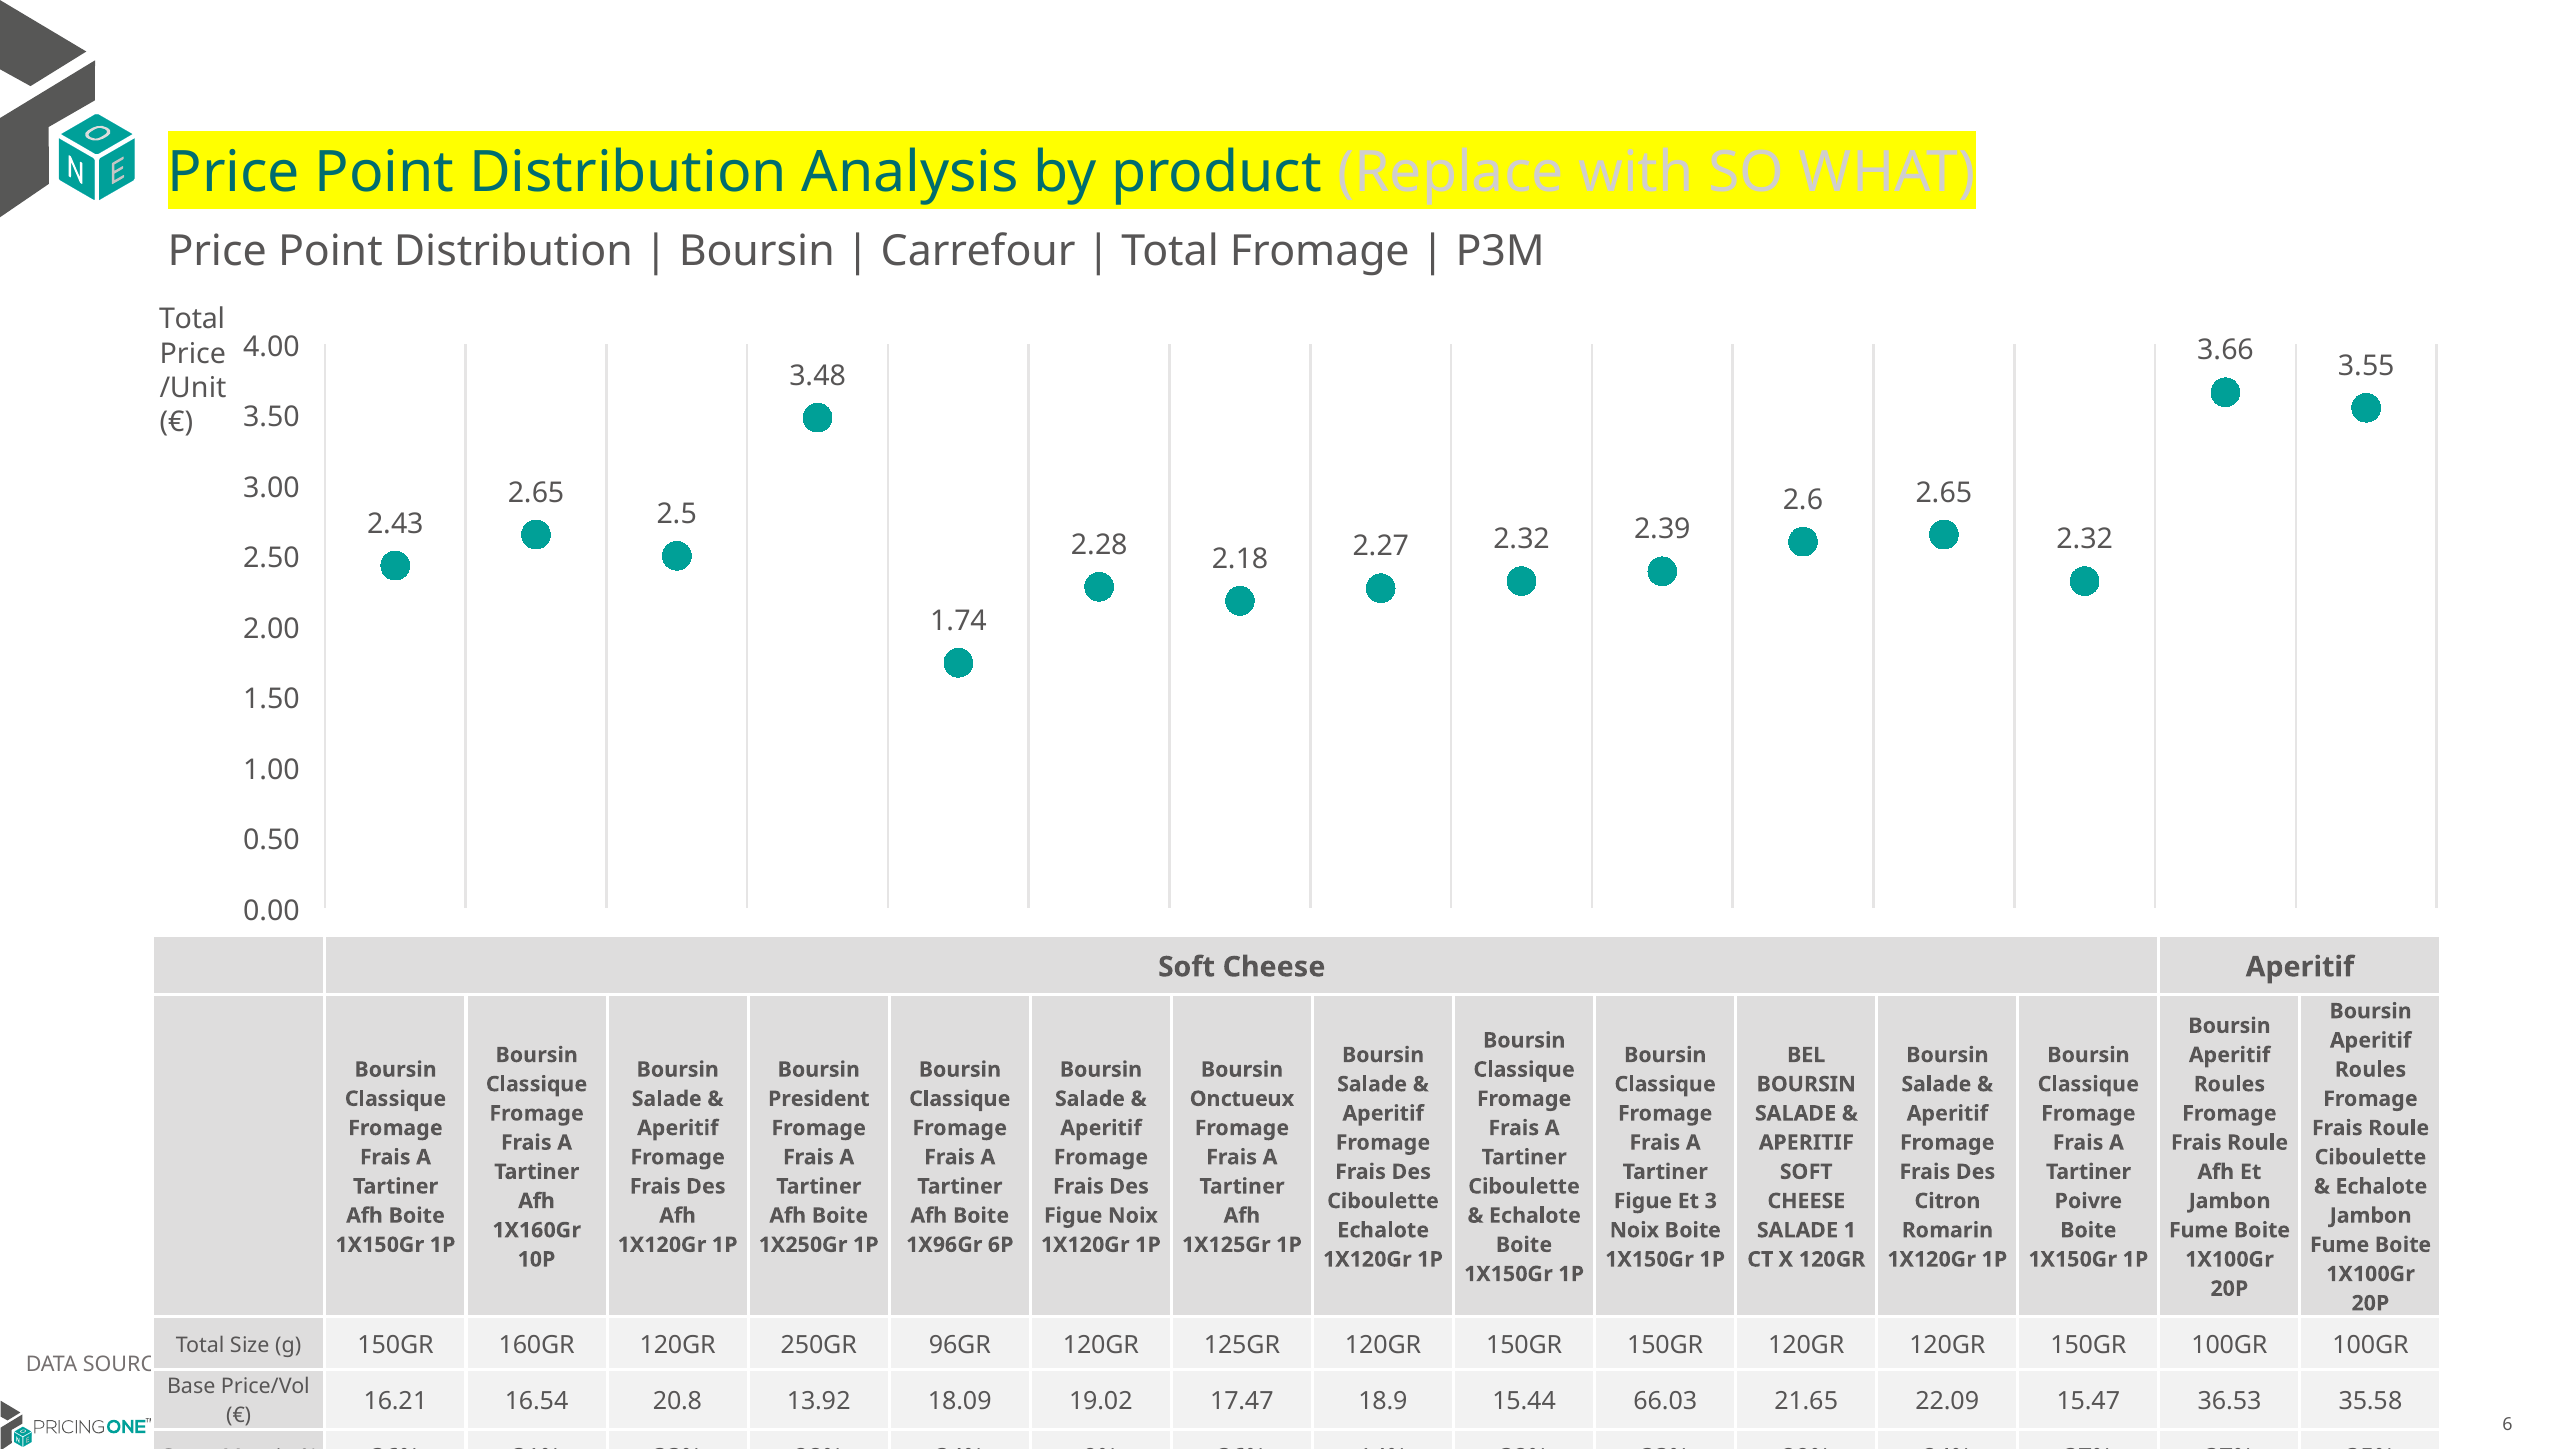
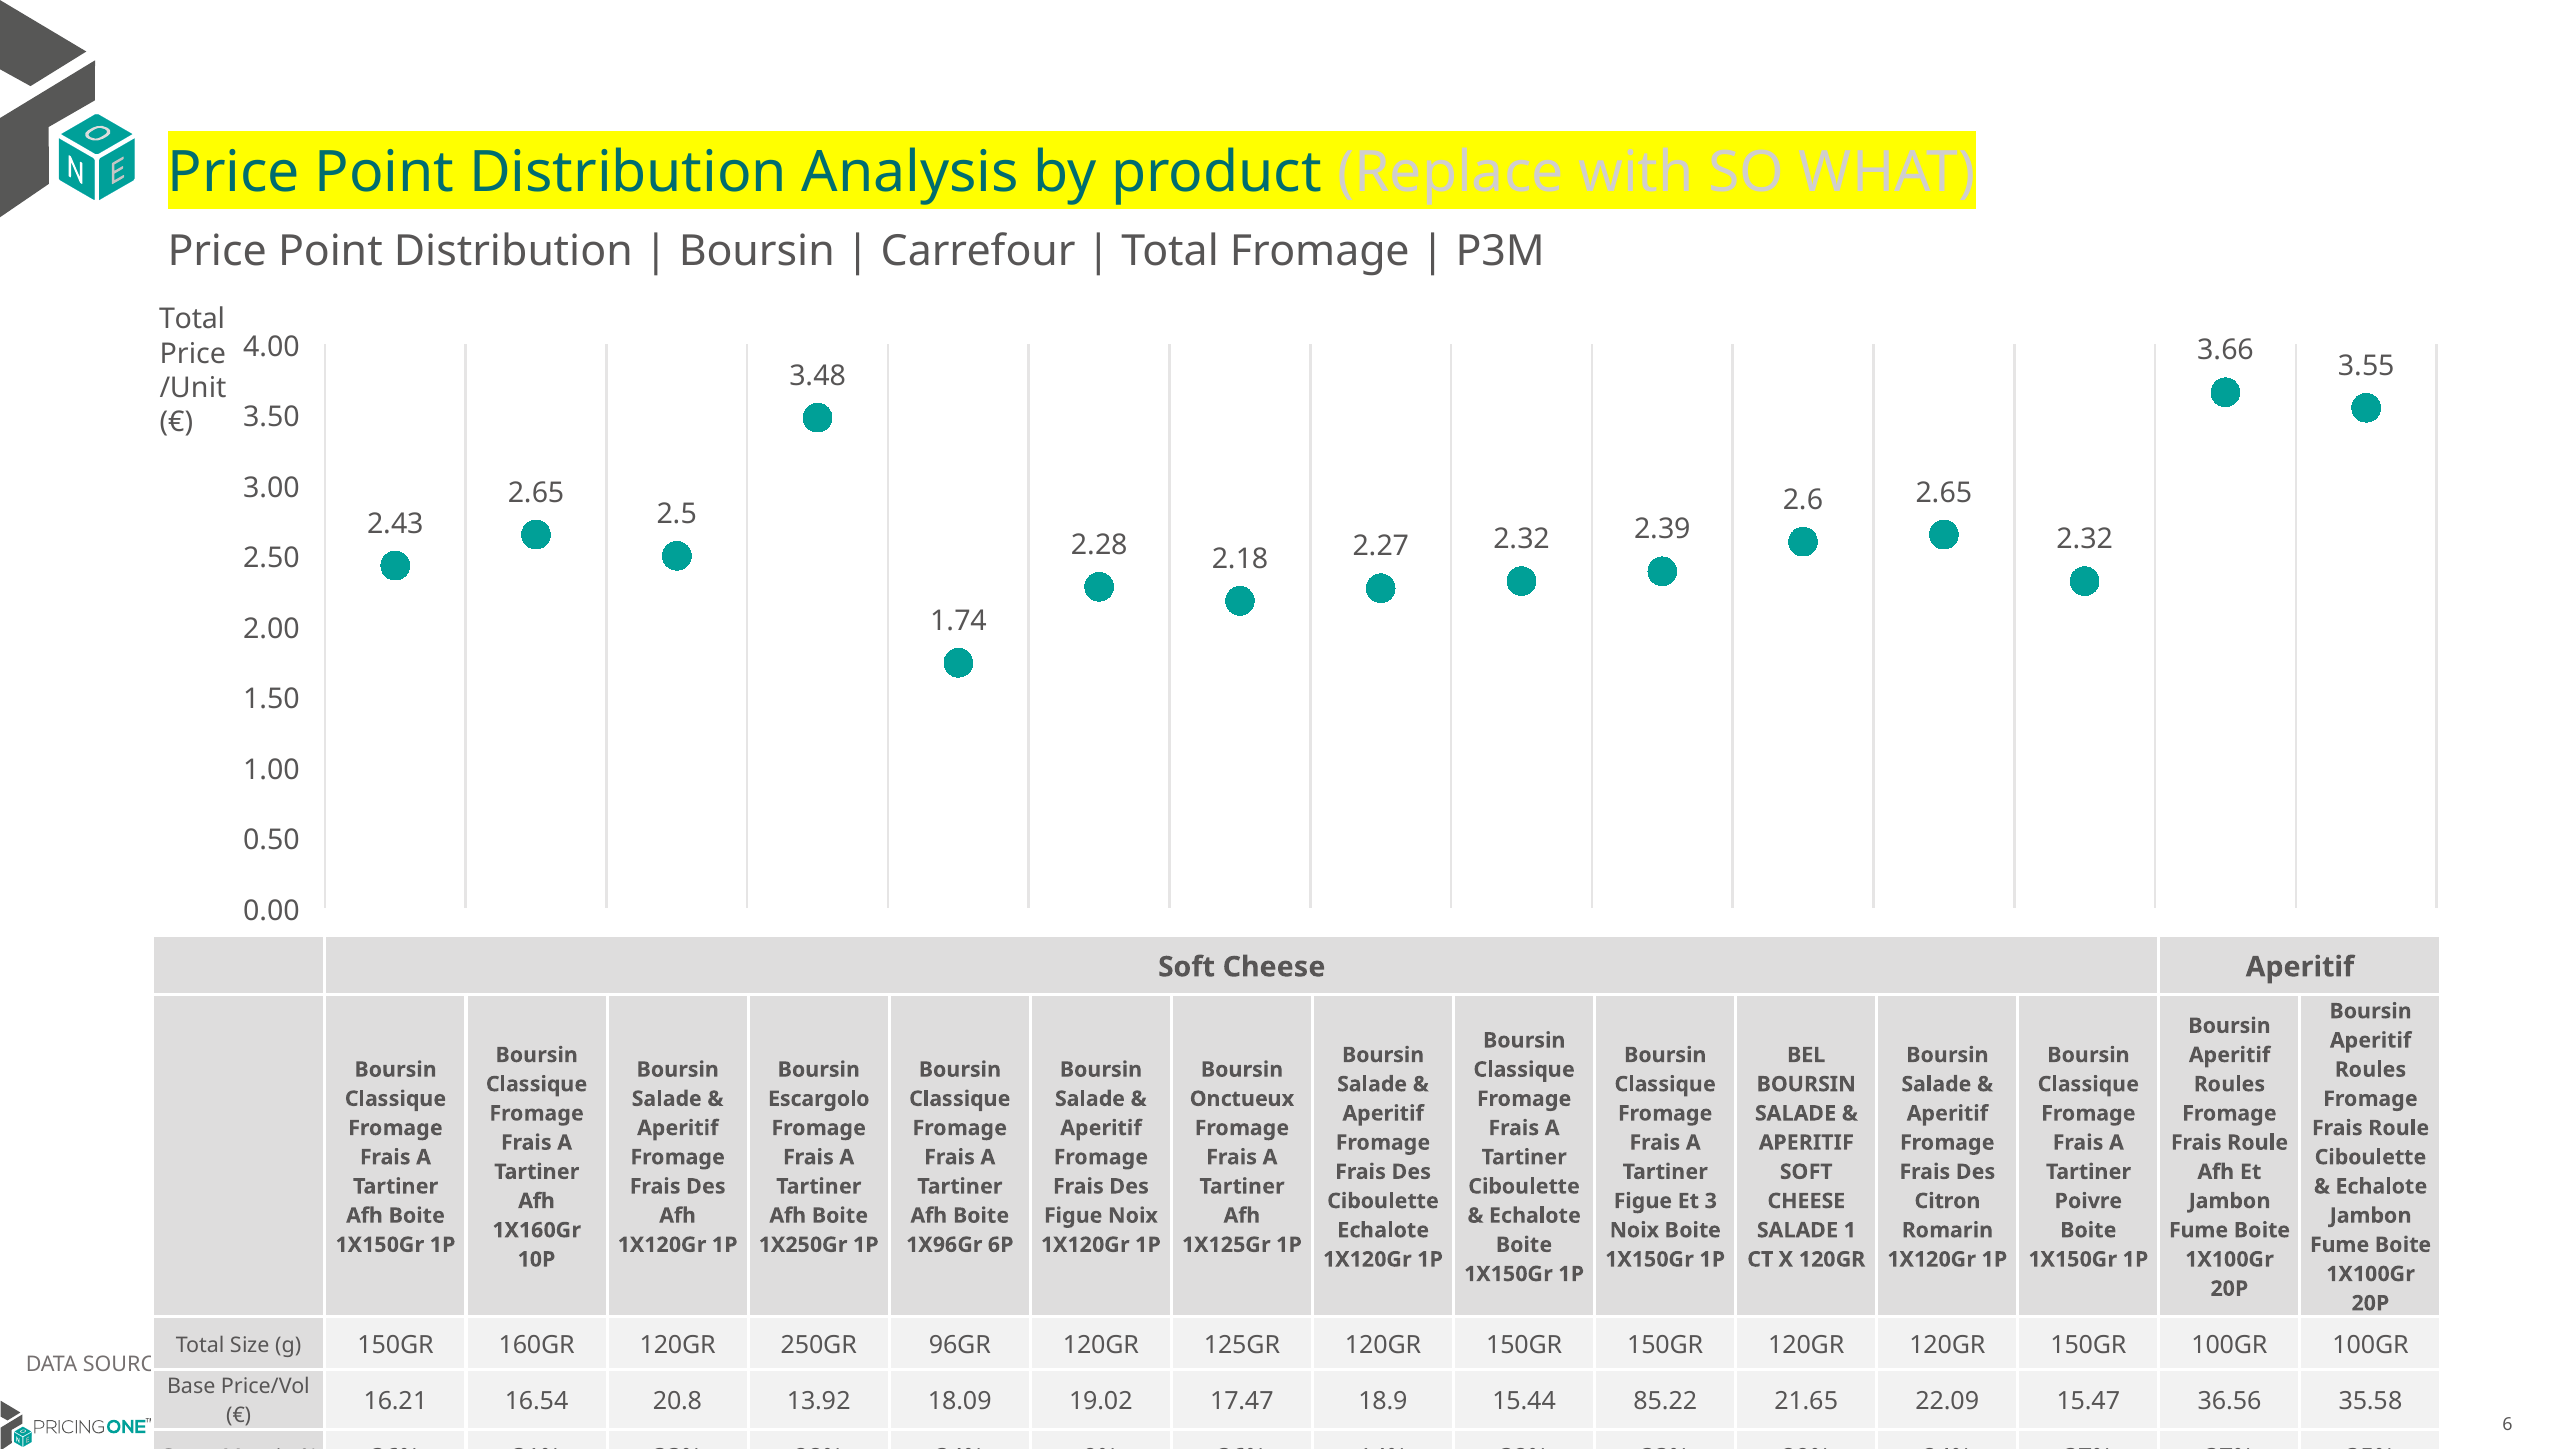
President: President -> Escargolo
66.03: 66.03 -> 85.22
36.53: 36.53 -> 36.56
